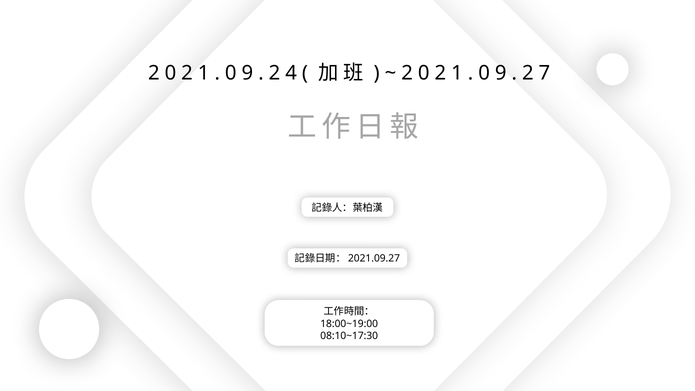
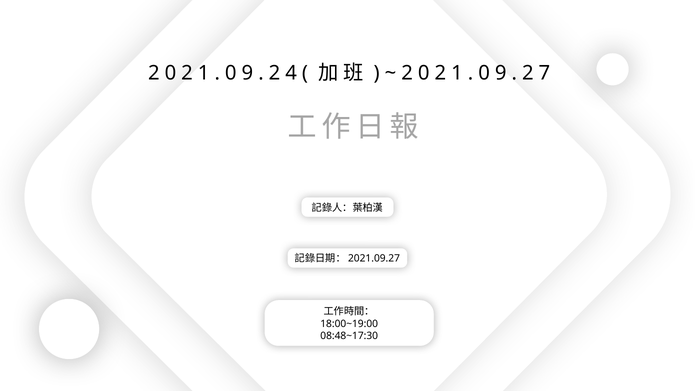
08:10~17:30: 08:10~17:30 -> 08:48~17:30
